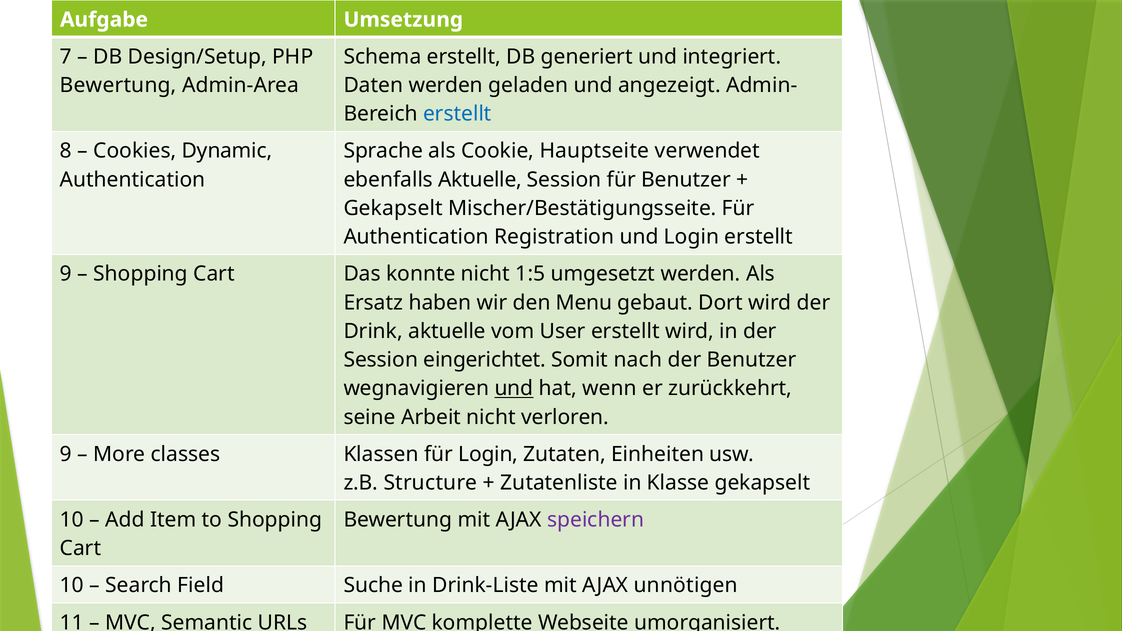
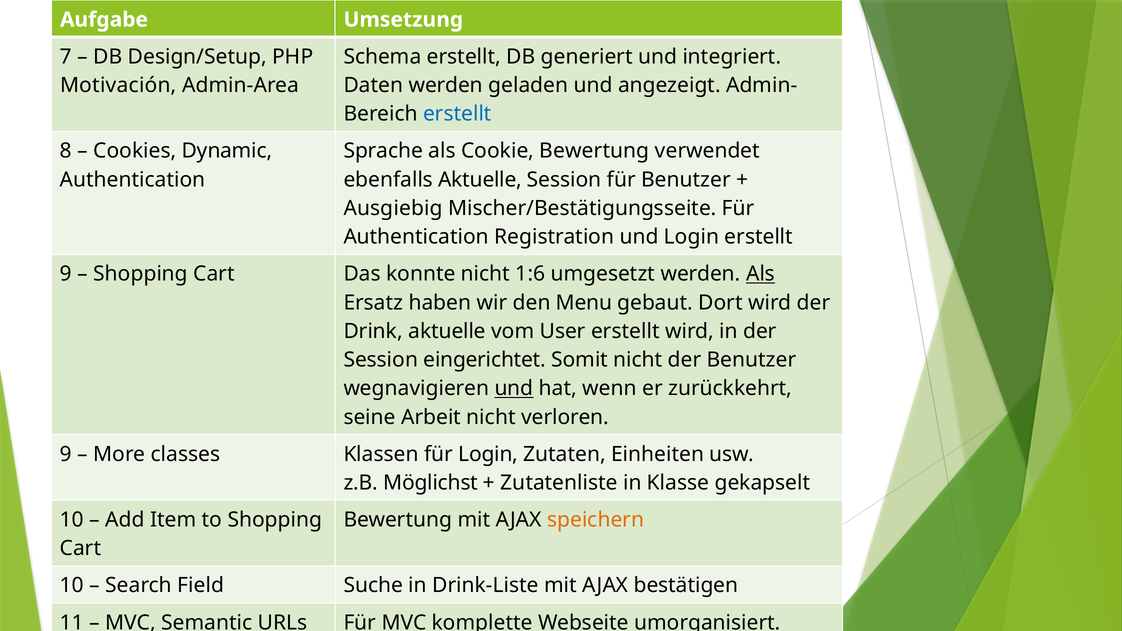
Bewertung at (118, 85): Bewertung -> Motivación
Cookie Hauptseite: Hauptseite -> Bewertung
Gekapselt at (393, 208): Gekapselt -> Ausgiebig
1:5: 1:5 -> 1:6
Als at (761, 274) underline: none -> present
Somit nach: nach -> nicht
Structure: Structure -> Möglichst
speichern colour: purple -> orange
unnötigen: unnötigen -> bestätigen
